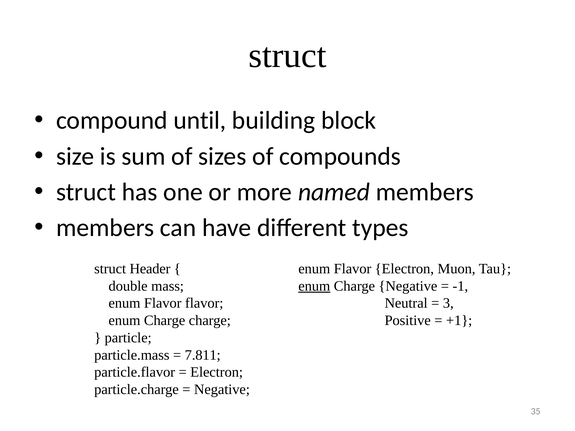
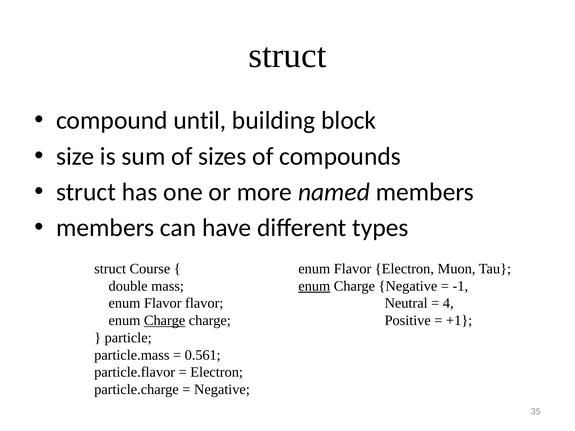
Header: Header -> Course
3: 3 -> 4
Charge at (165, 321) underline: none -> present
7.811: 7.811 -> 0.561
